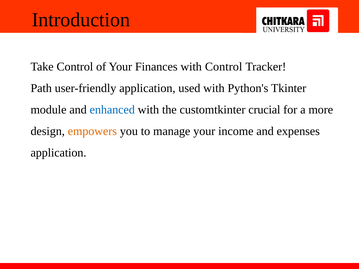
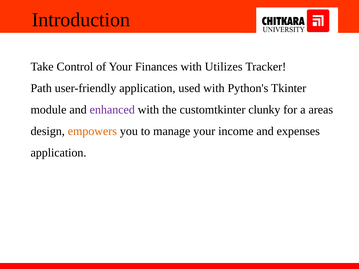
with Control: Control -> Utilizes
enhanced colour: blue -> purple
crucial: crucial -> clunky
more: more -> areas
